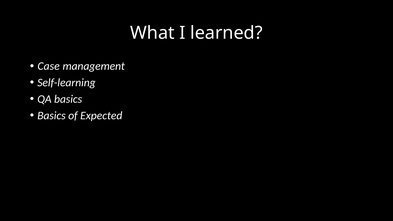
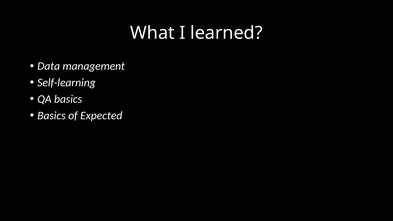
Case: Case -> Data
